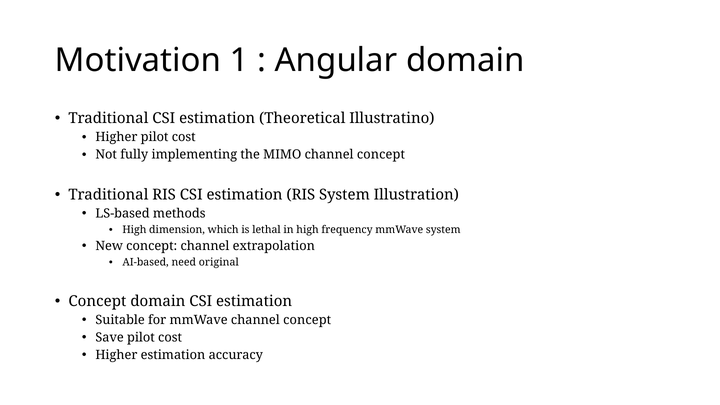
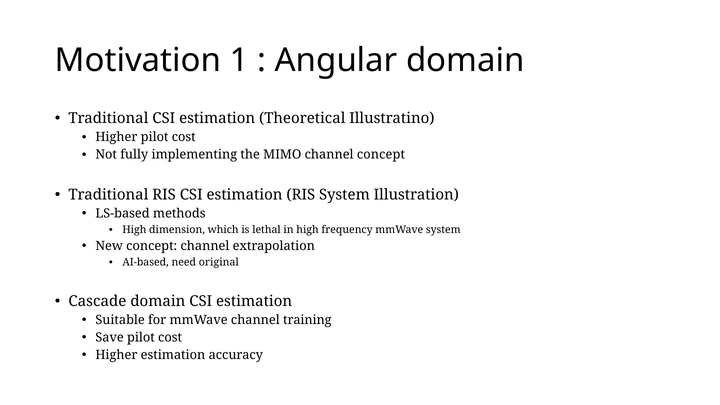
Concept at (97, 301): Concept -> Cascade
mmWave channel concept: concept -> training
